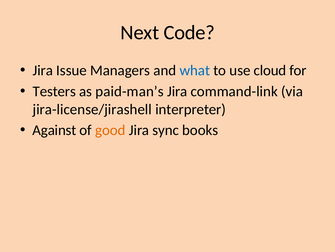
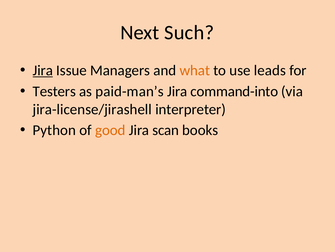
Code: Code -> Such
Jira at (43, 70) underline: none -> present
what colour: blue -> orange
cloud: cloud -> leads
command-link: command-link -> command-into
Against: Against -> Python
sync: sync -> scan
